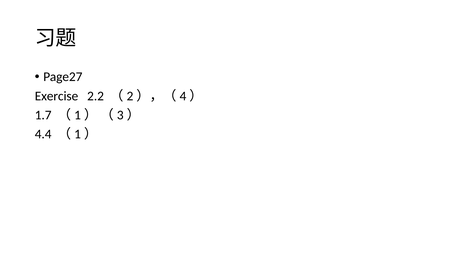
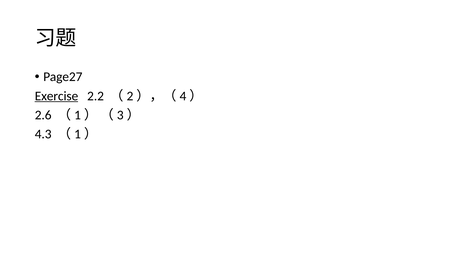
Exercise underline: none -> present
1.7: 1.7 -> 2.6
4.4: 4.4 -> 4.3
